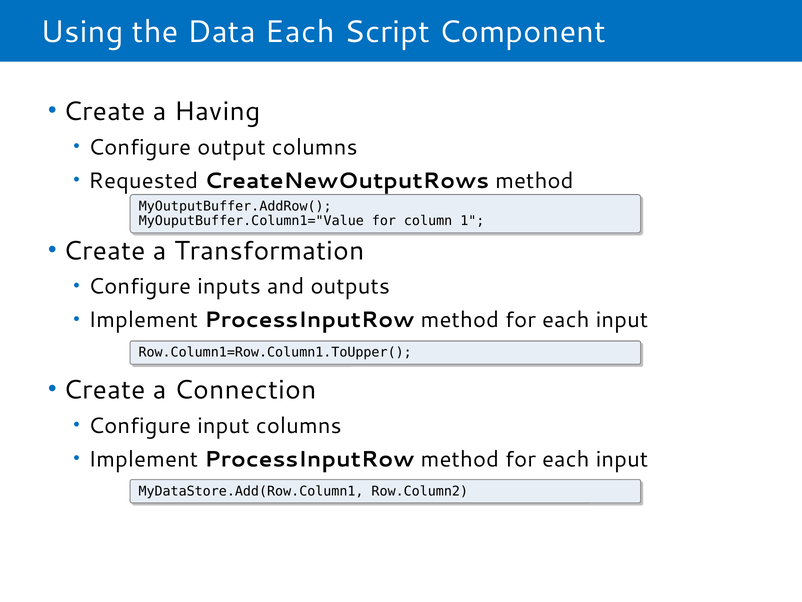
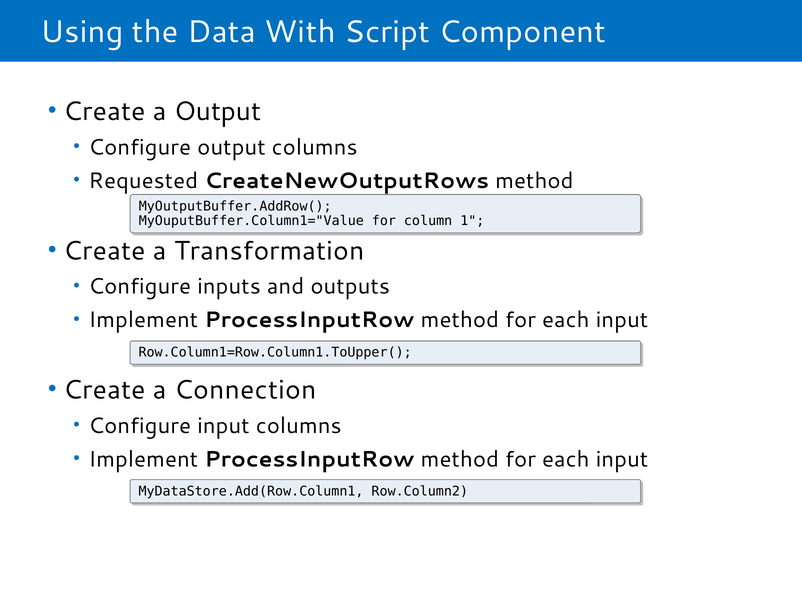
Data Each: Each -> With
a Having: Having -> Output
